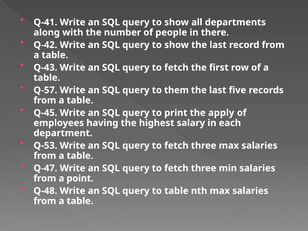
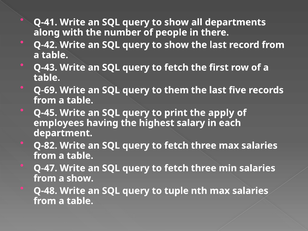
Q-57: Q-57 -> Q-69
Q-53: Q-53 -> Q-82
a point: point -> show
to table: table -> tuple
